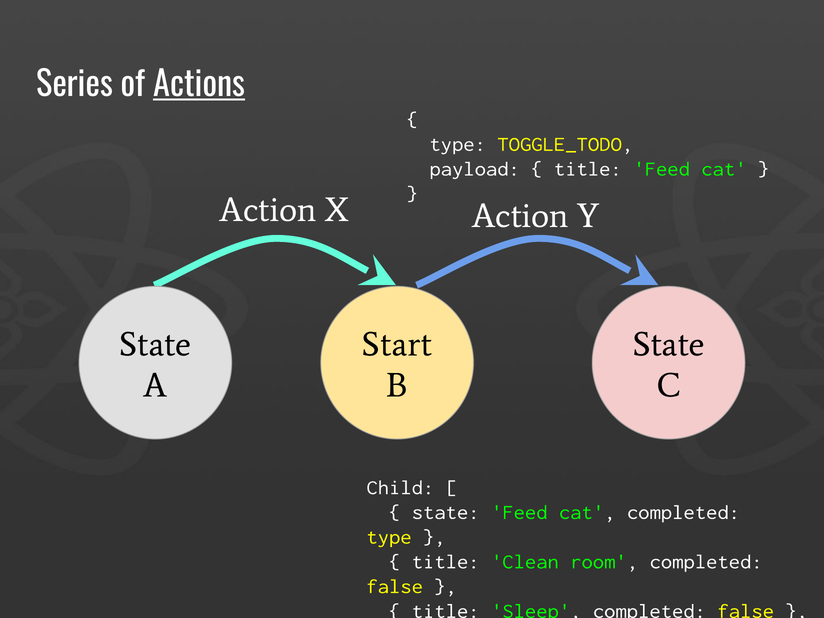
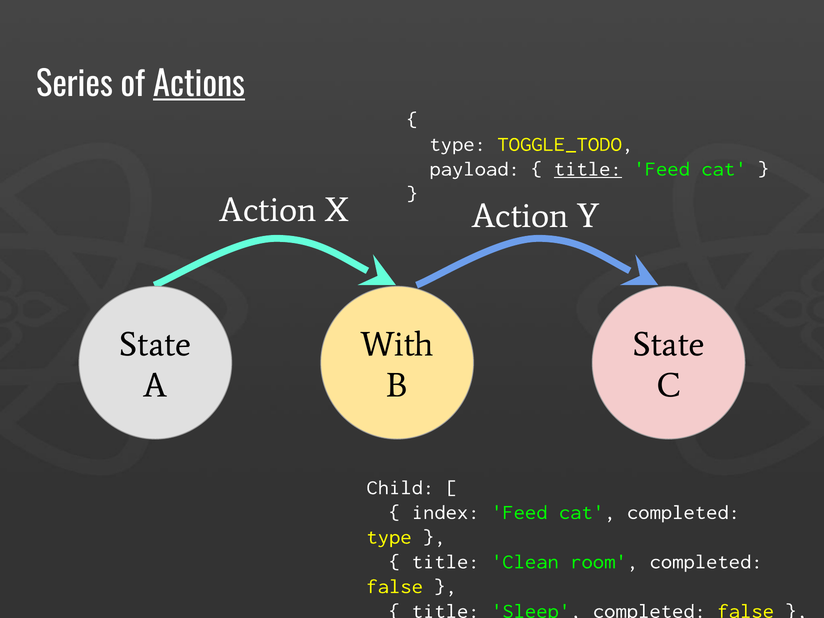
title at (588, 169) underline: none -> present
Start: Start -> With
state at (446, 512): state -> index
